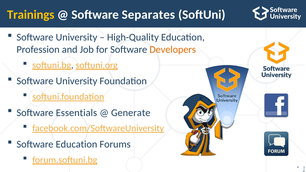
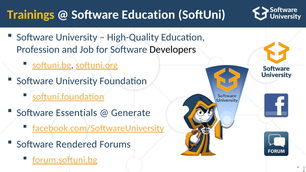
Software Separates: Separates -> Education
Developers colour: orange -> black
Software Education: Education -> Rendered
